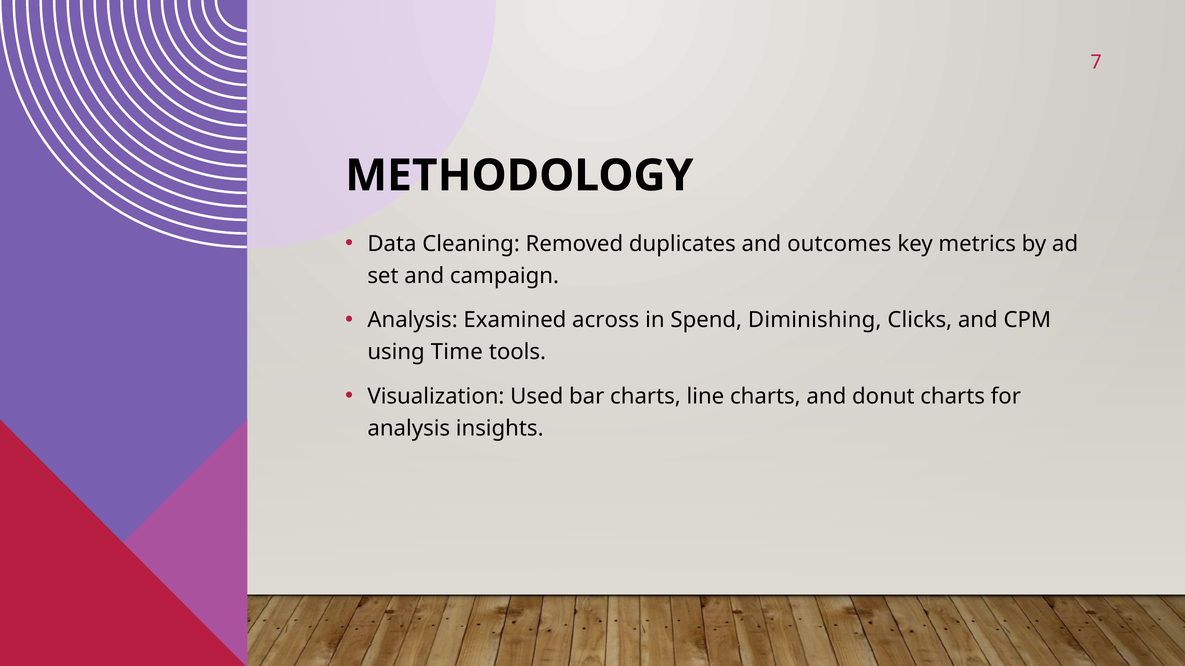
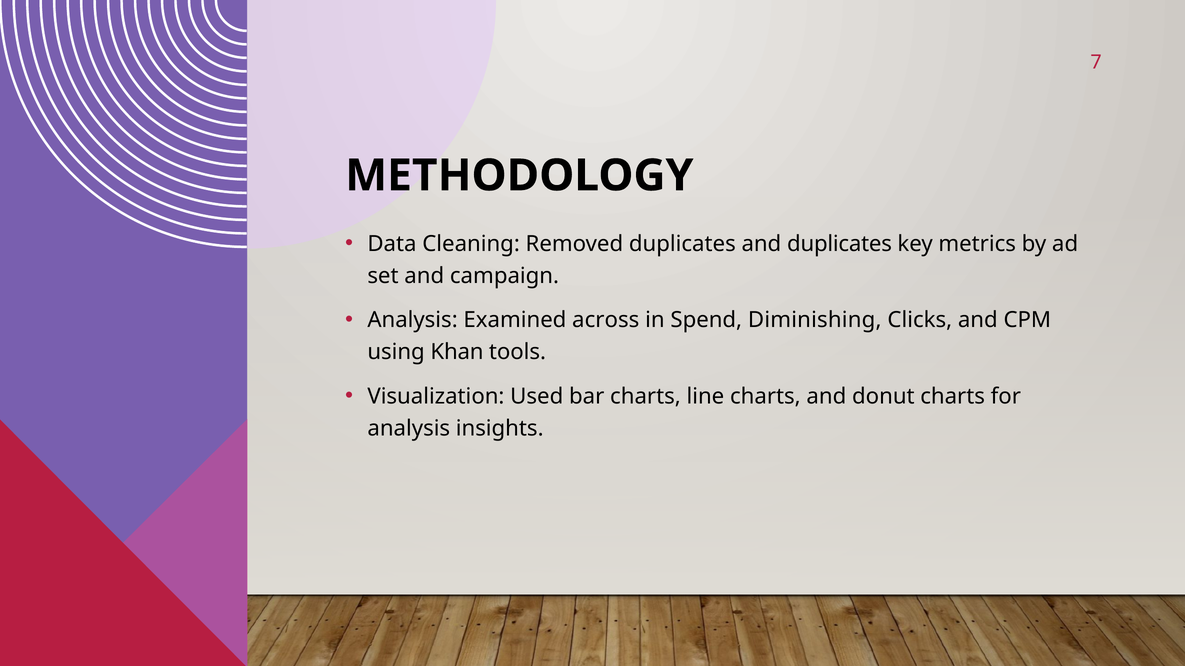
and outcomes: outcomes -> duplicates
Time: Time -> Khan
